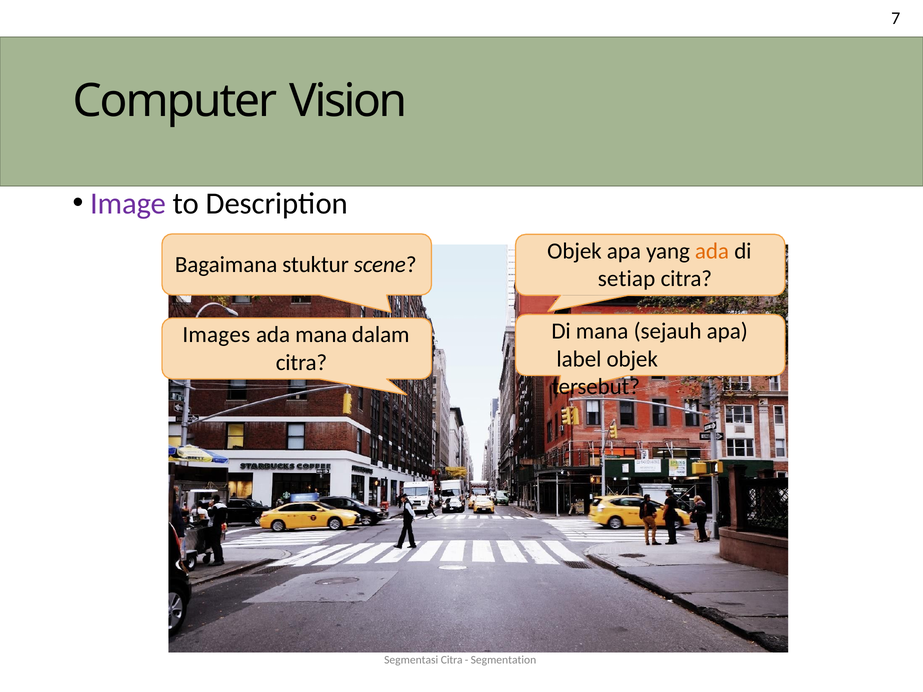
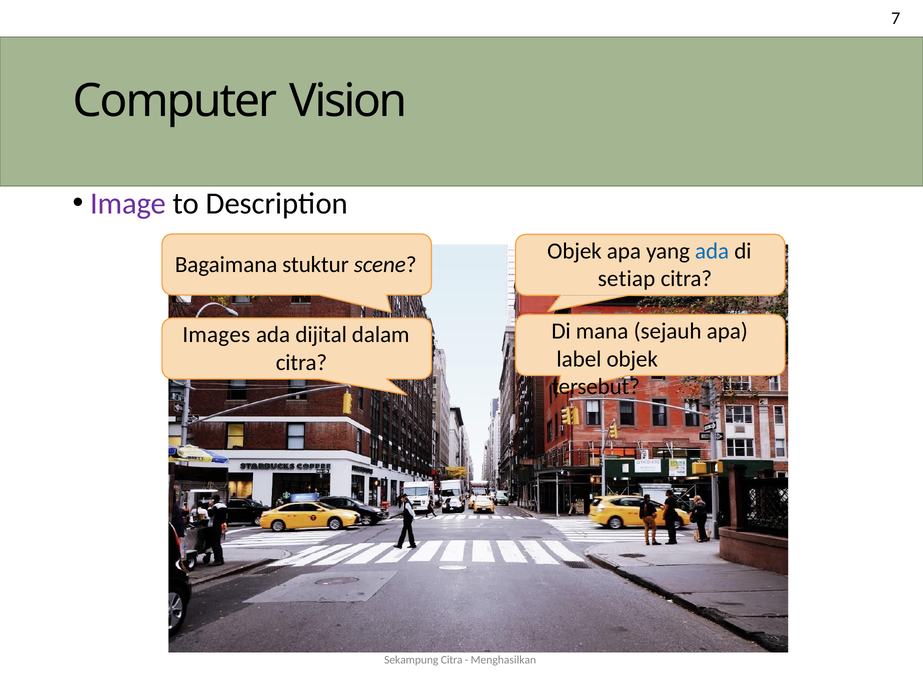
ada at (712, 251) colour: orange -> blue
ada mana: mana -> dijital
Segmentasi: Segmentasi -> Sekampung
Segmentation: Segmentation -> Menghasilkan
